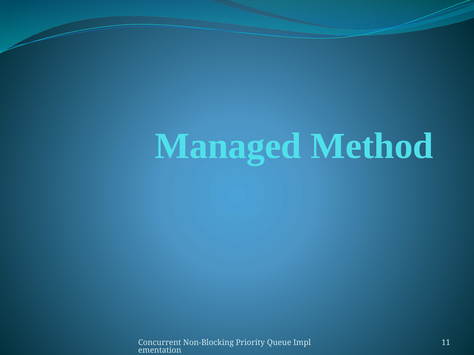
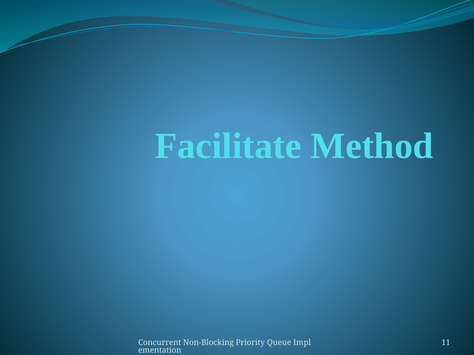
Managed: Managed -> Facilitate
